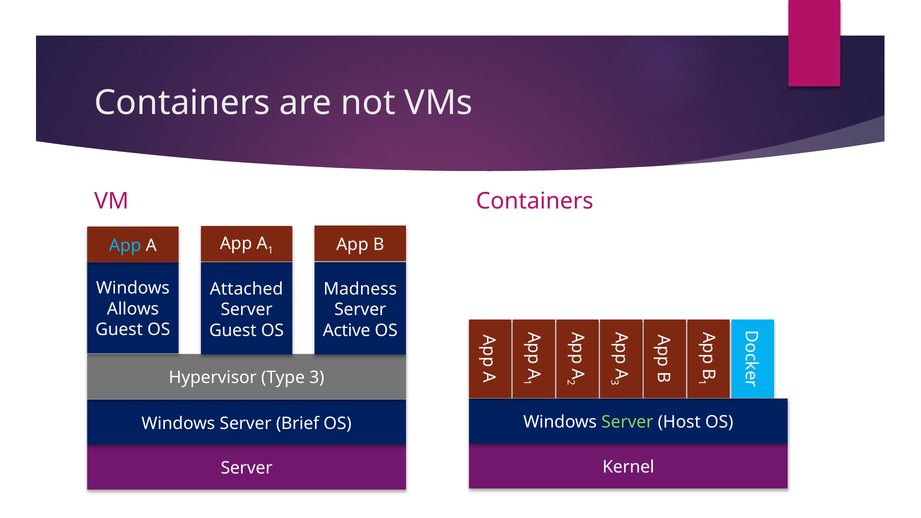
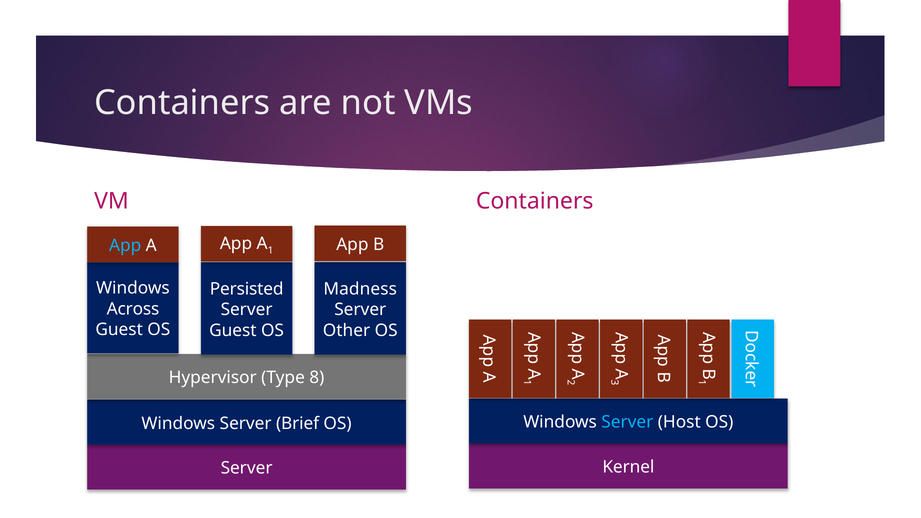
Attached: Attached -> Persisted
Allows: Allows -> Across
Active: Active -> Other
Type 3: 3 -> 8
Server at (627, 422) colour: light green -> light blue
